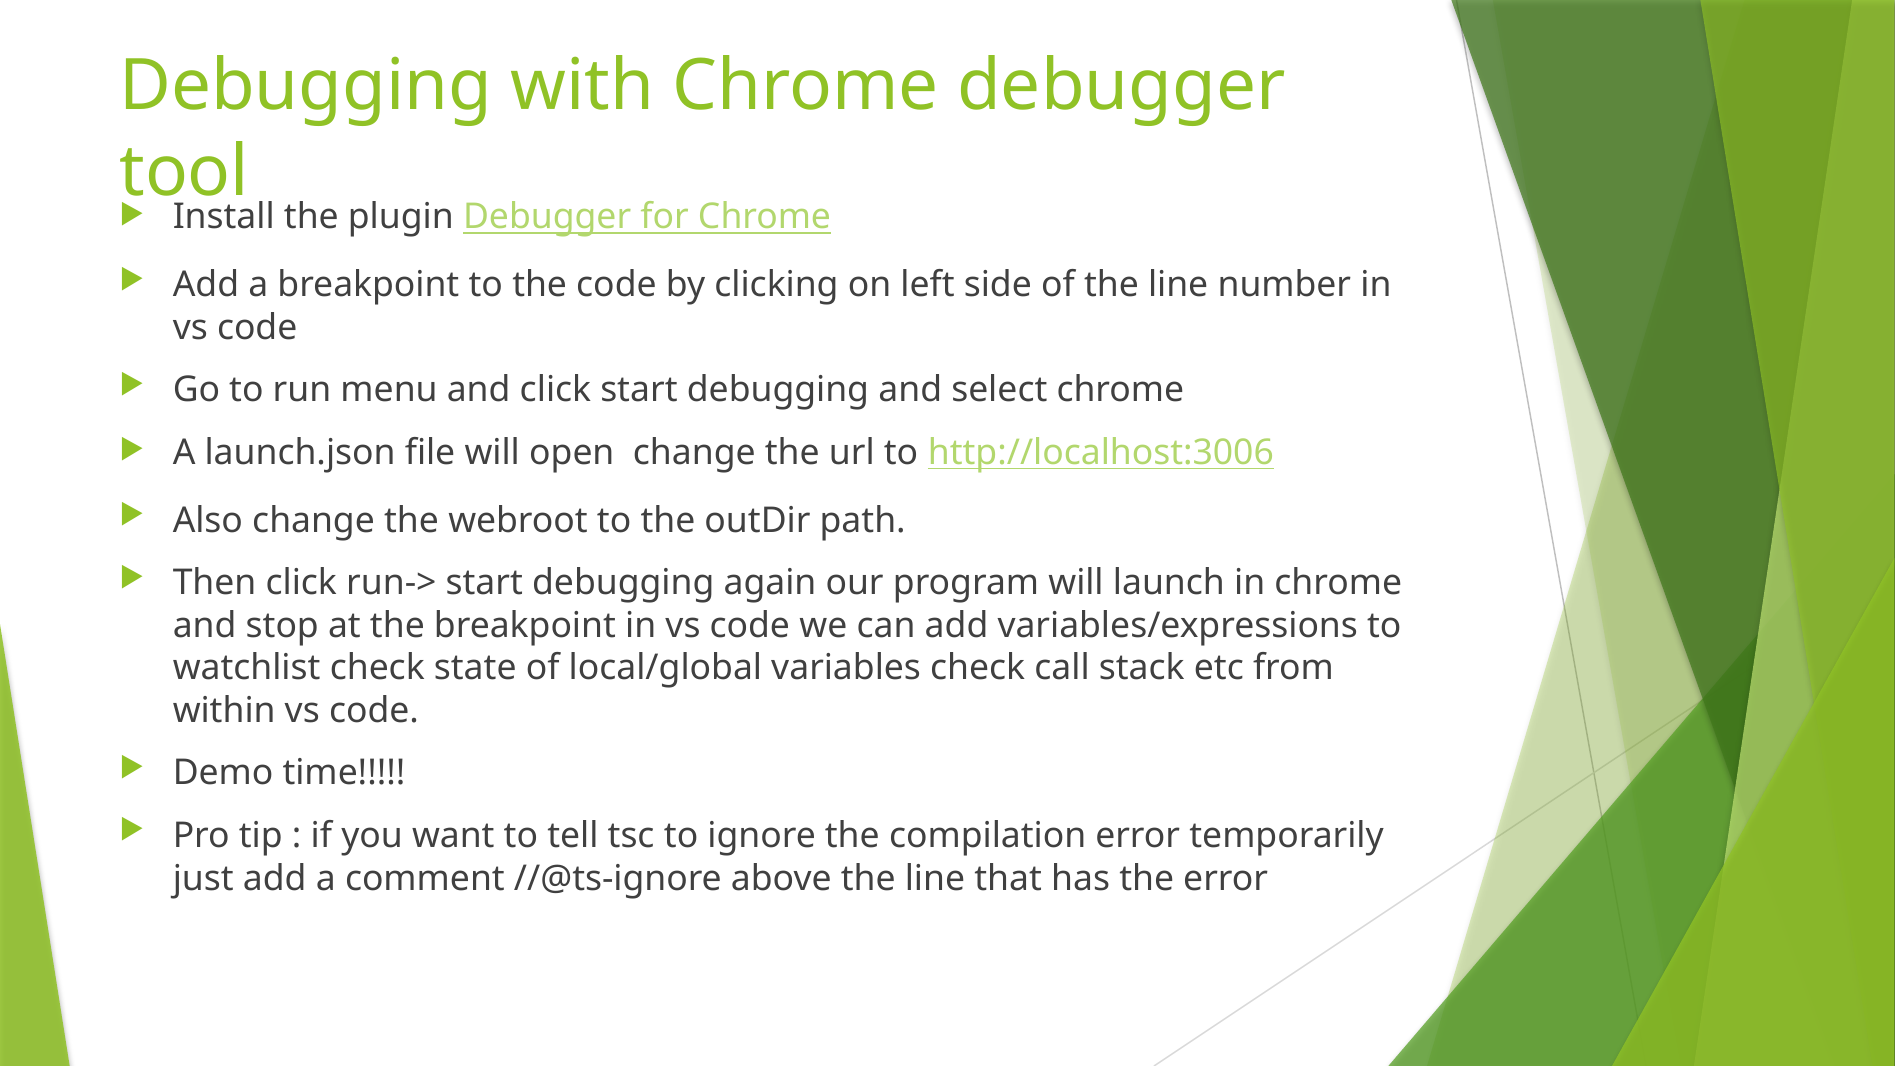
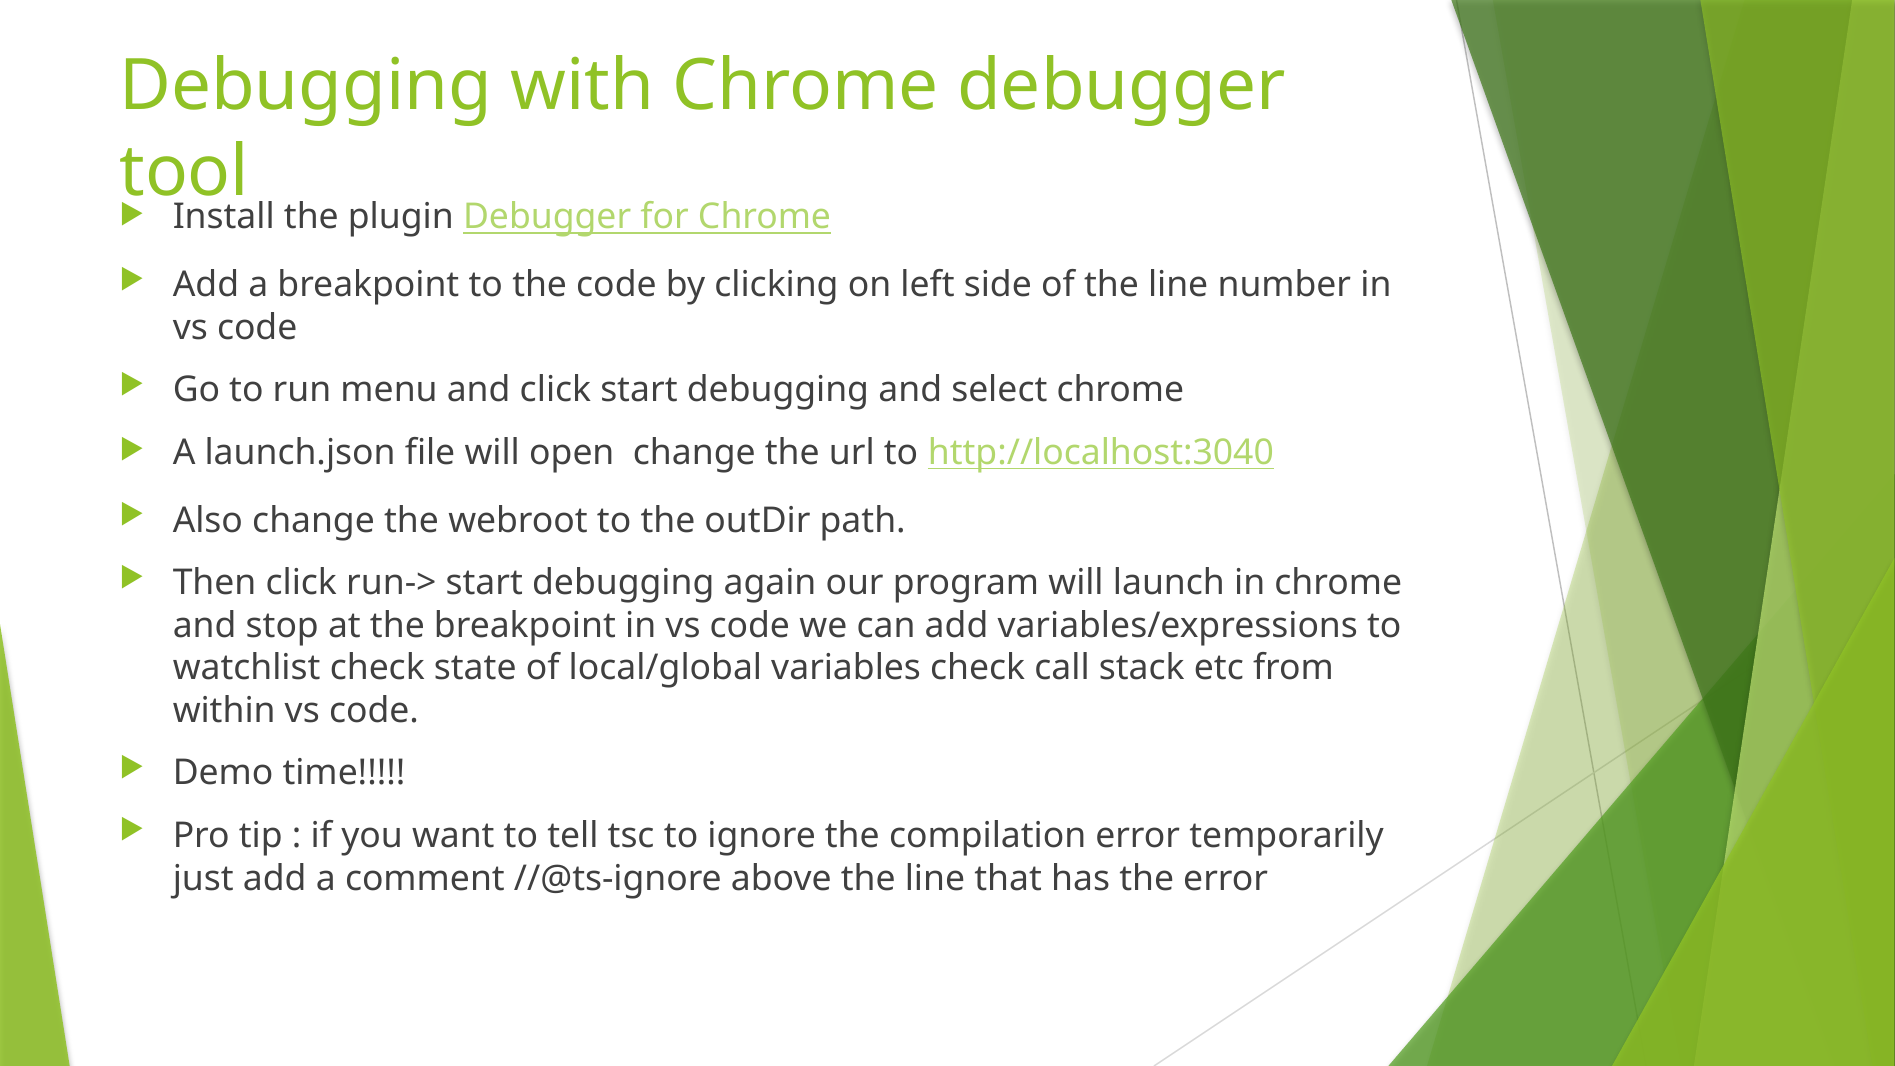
http://localhost:3006: http://localhost:3006 -> http://localhost:3040
